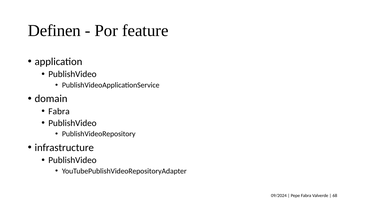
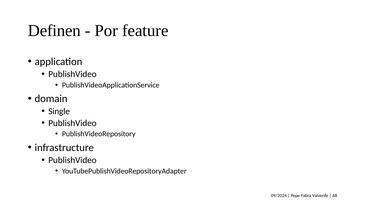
Fabra at (59, 111): Fabra -> Single
